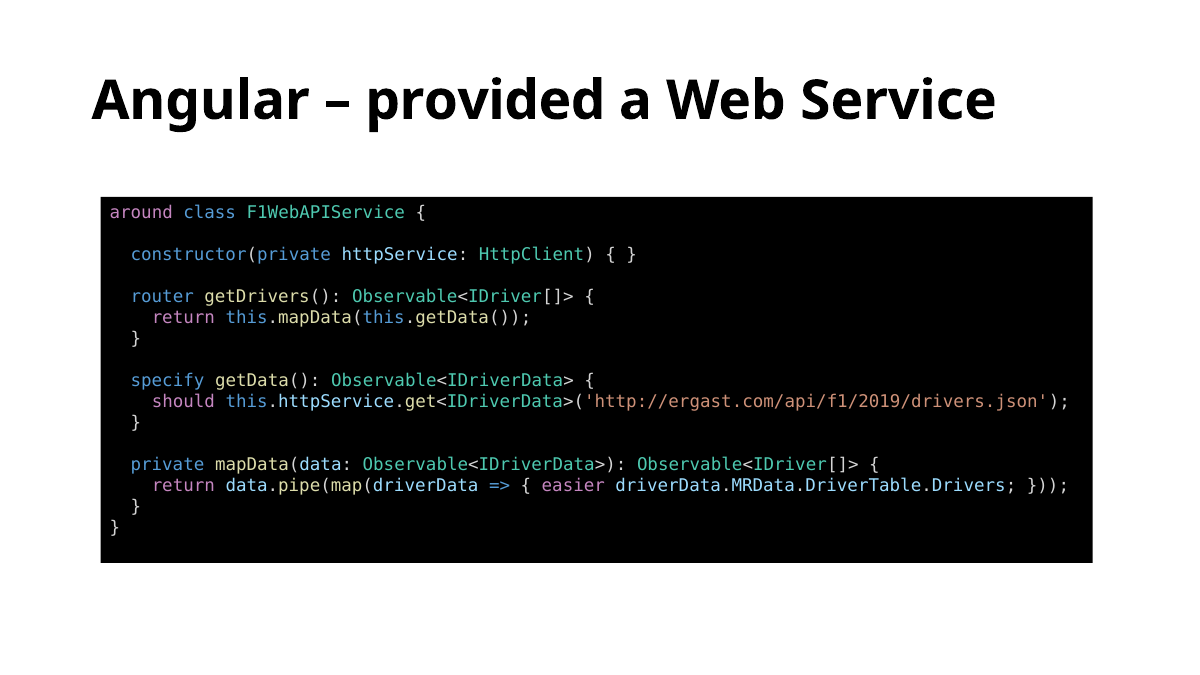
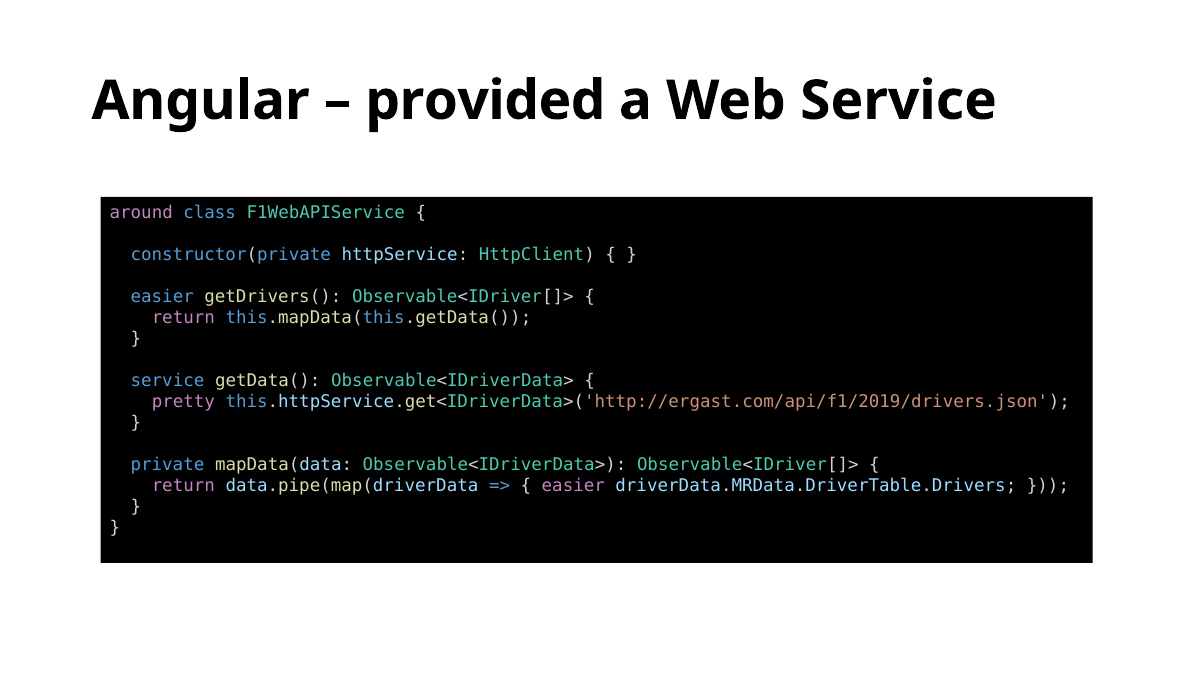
router at (162, 297): router -> easier
specify at (167, 381): specify -> service
should: should -> pretty
